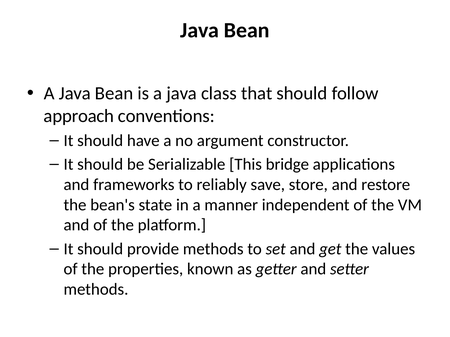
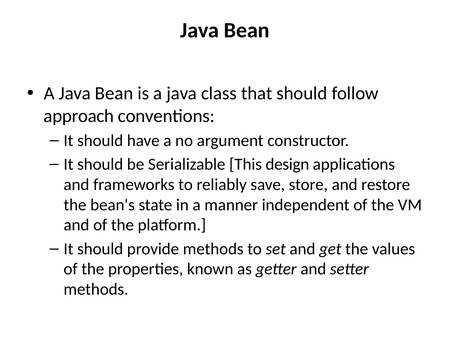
bridge: bridge -> design
